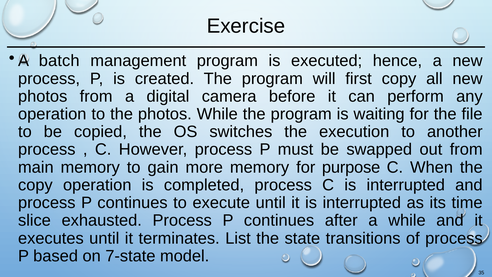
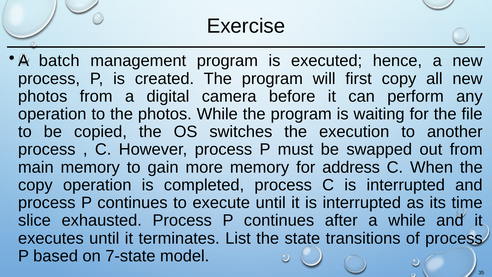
purpose: purpose -> address
